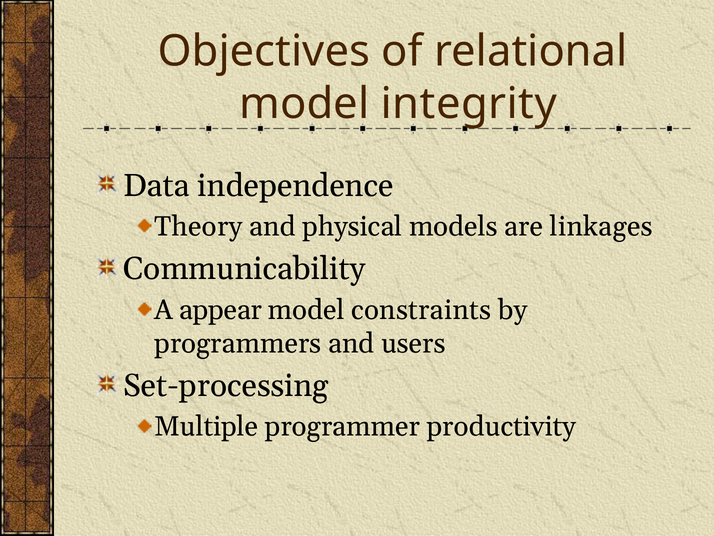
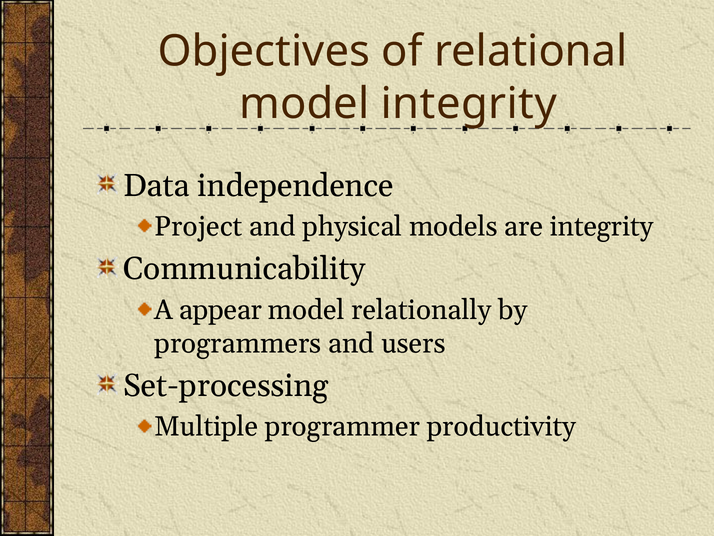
Theory: Theory -> Project
are linkages: linkages -> integrity
constraints: constraints -> relationally
